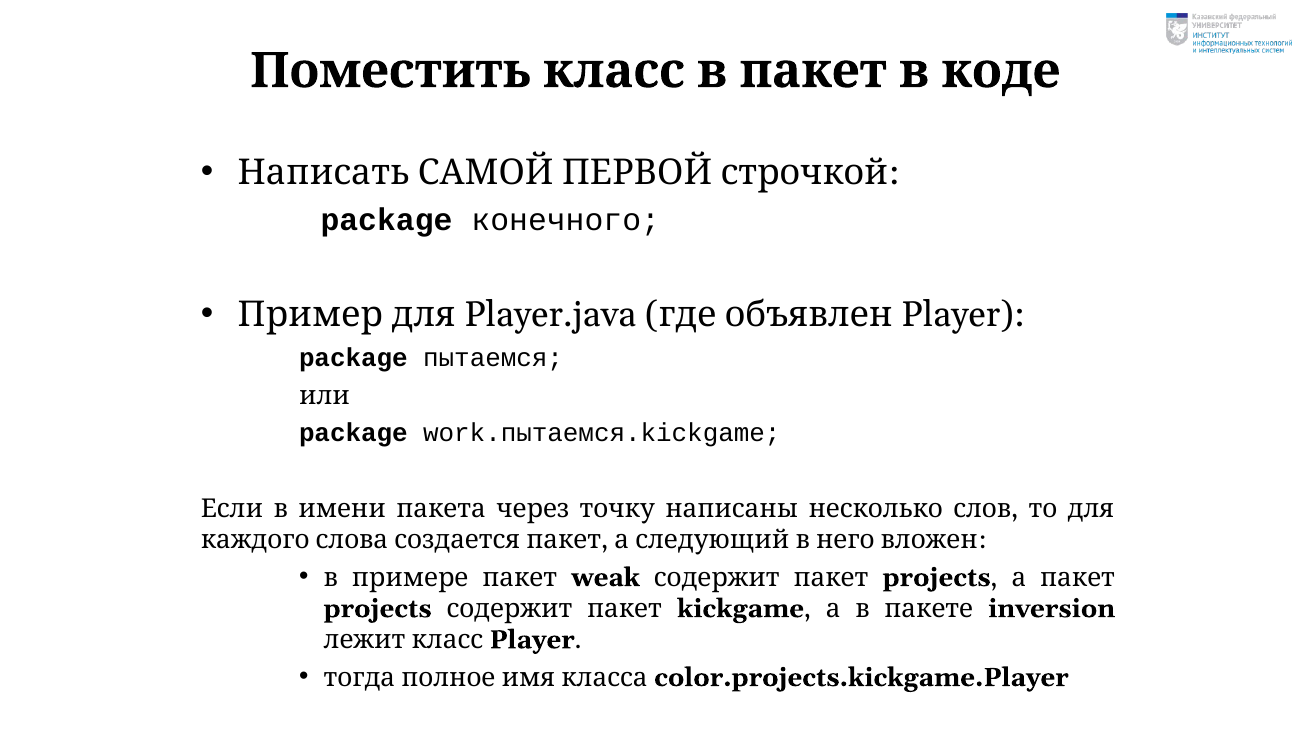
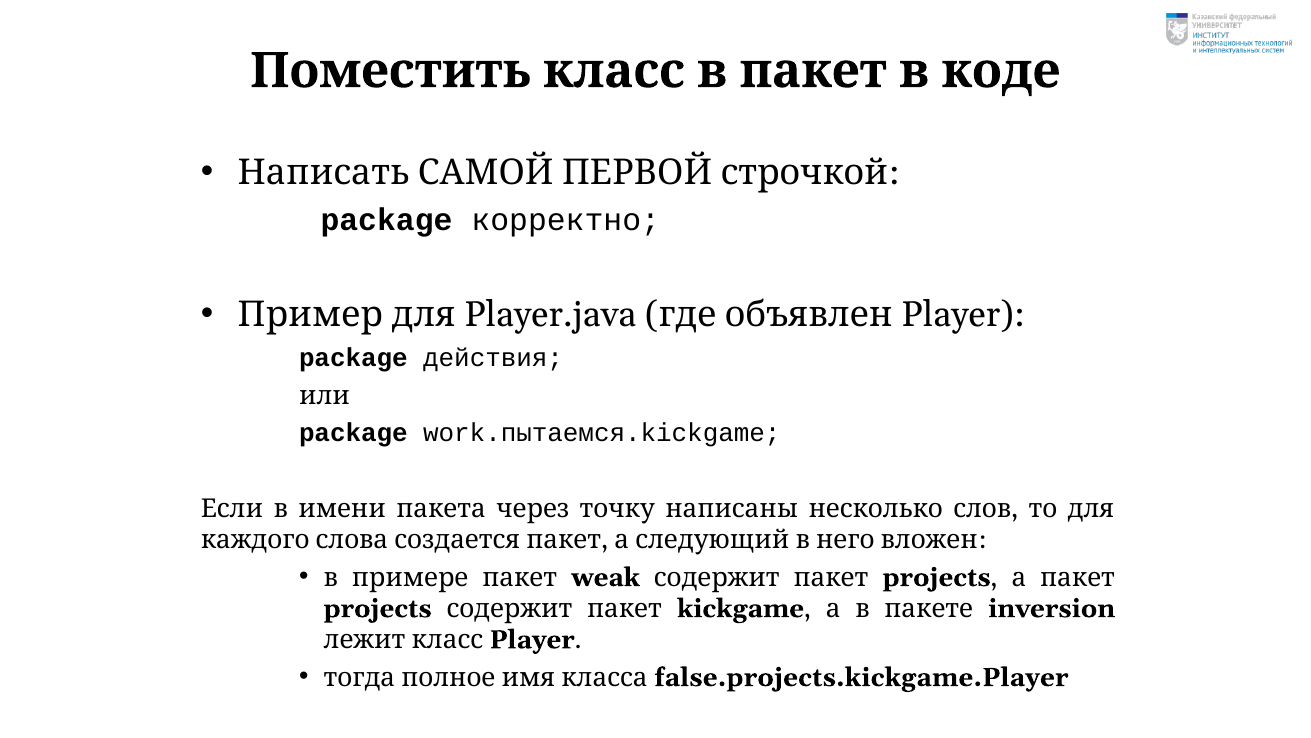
конечного: конечного -> корректно
пытаемся: пытаемся -> действия
color.projects.kickgame.Player: color.projects.kickgame.Player -> false.projects.kickgame.Player
